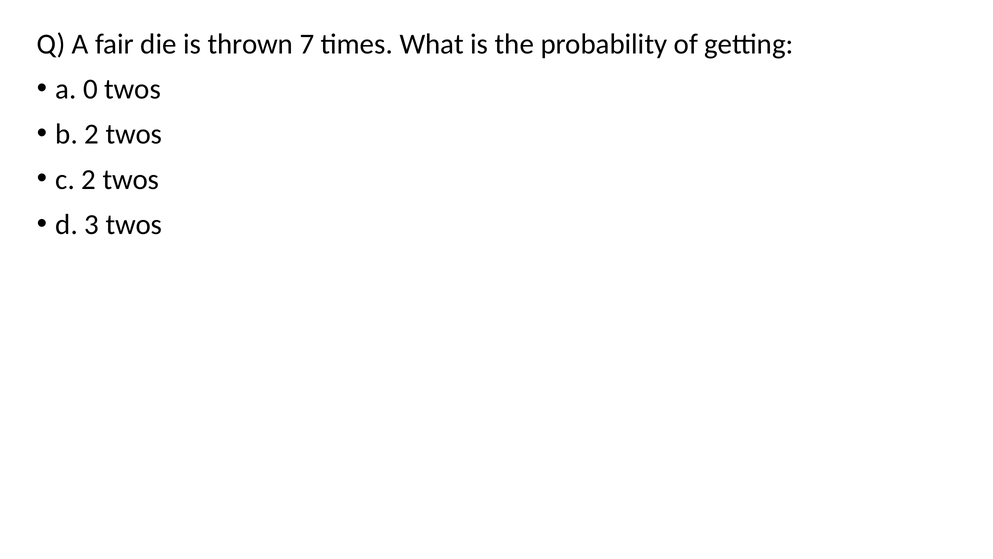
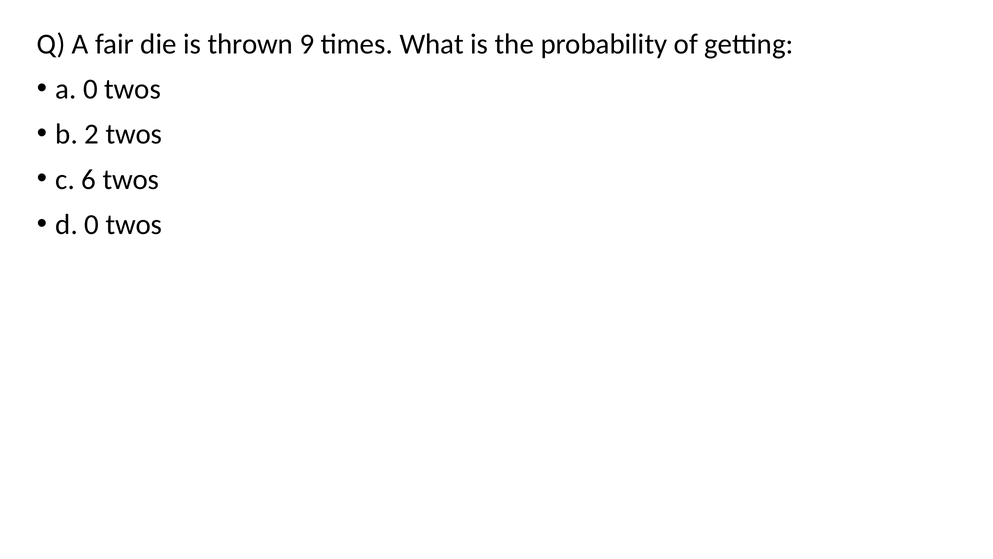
7: 7 -> 9
c 2: 2 -> 6
d 3: 3 -> 0
